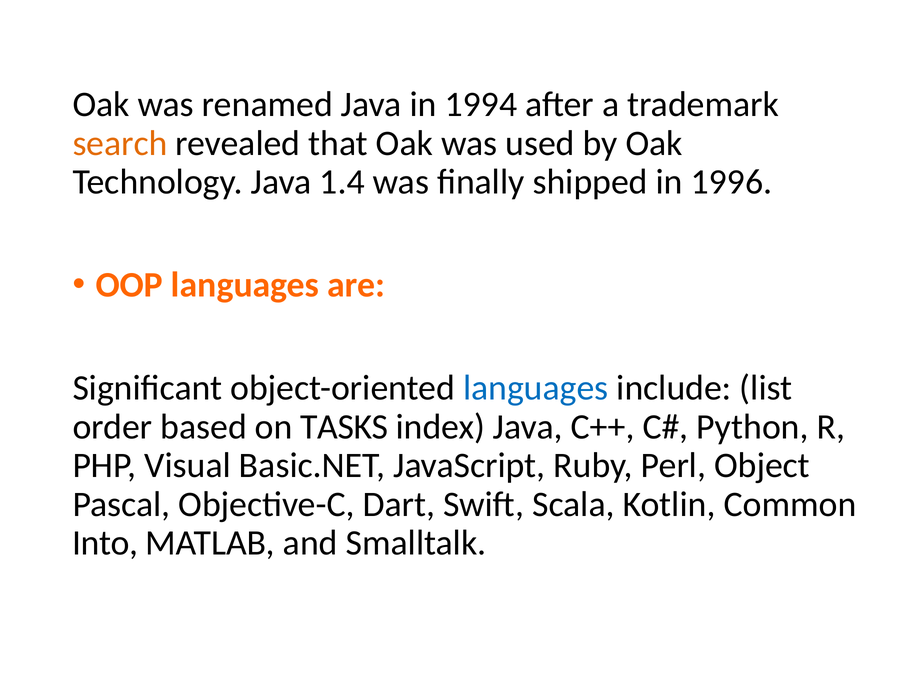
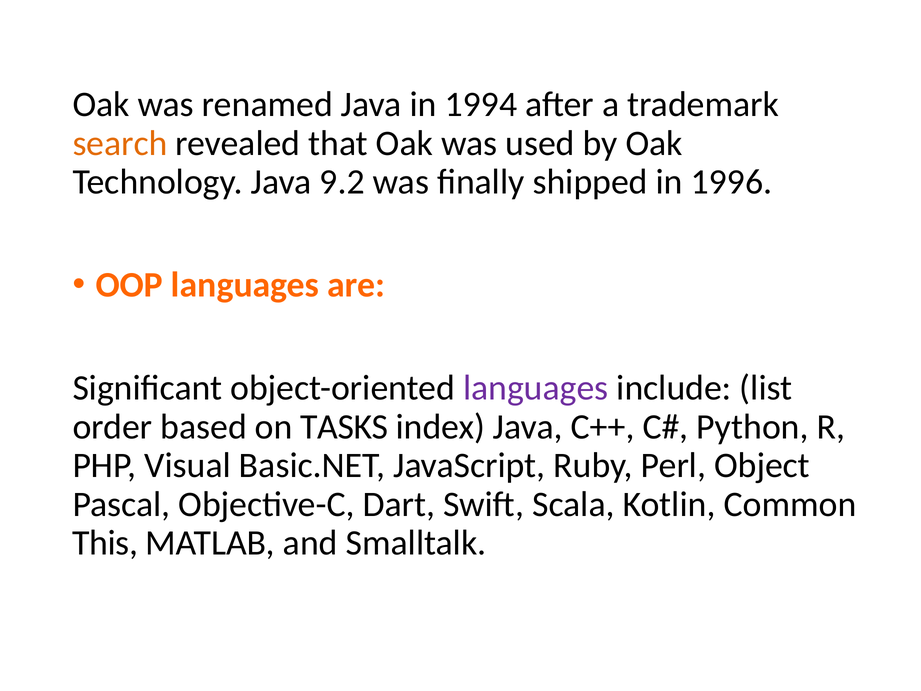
1.4: 1.4 -> 9.2
languages at (536, 388) colour: blue -> purple
Into: Into -> This
